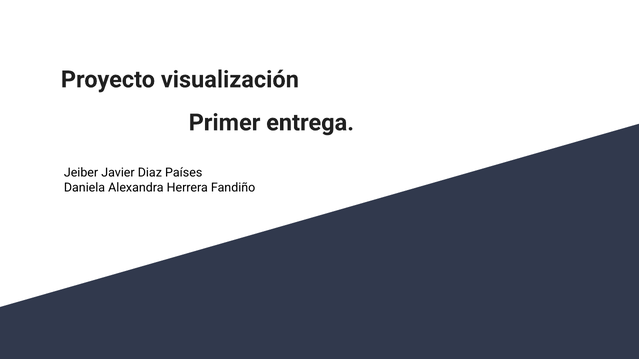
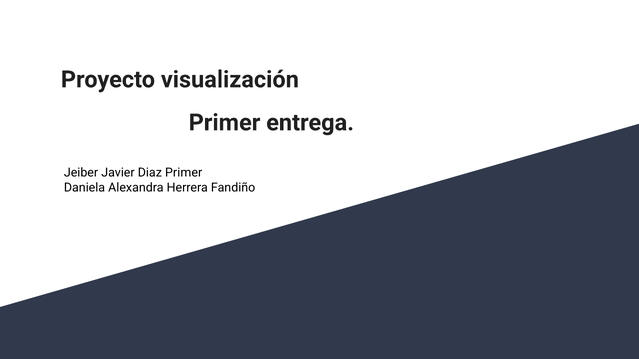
Diaz Países: Países -> Primer
